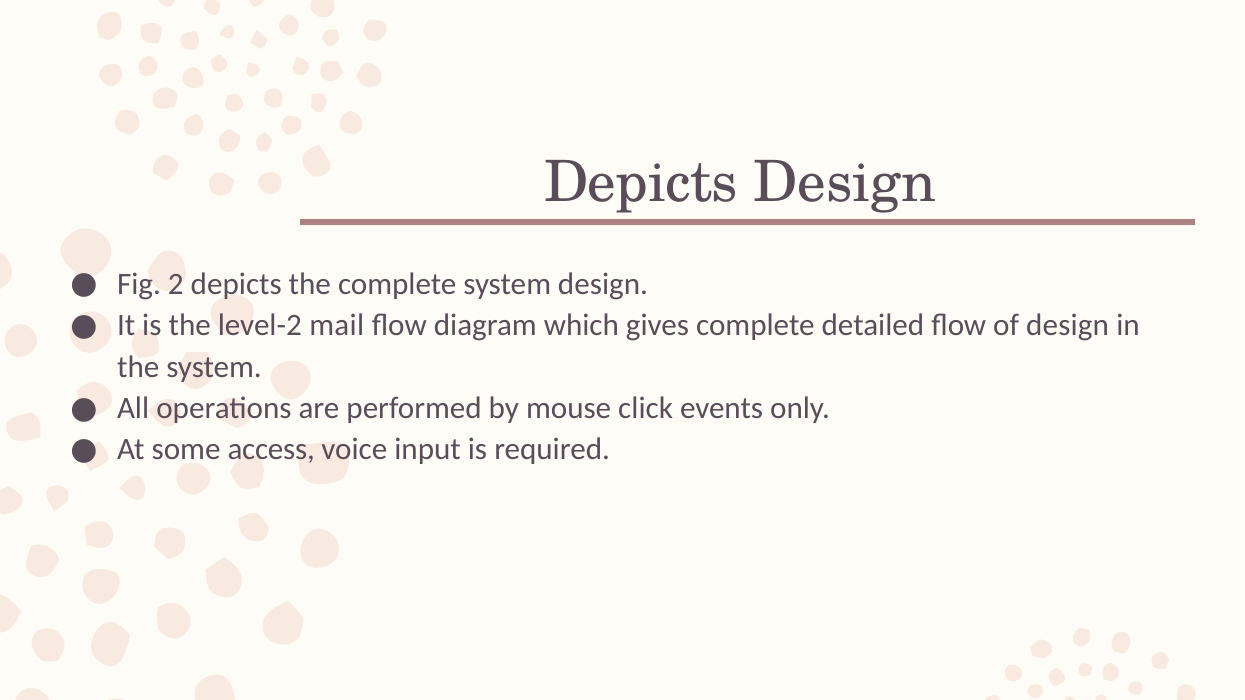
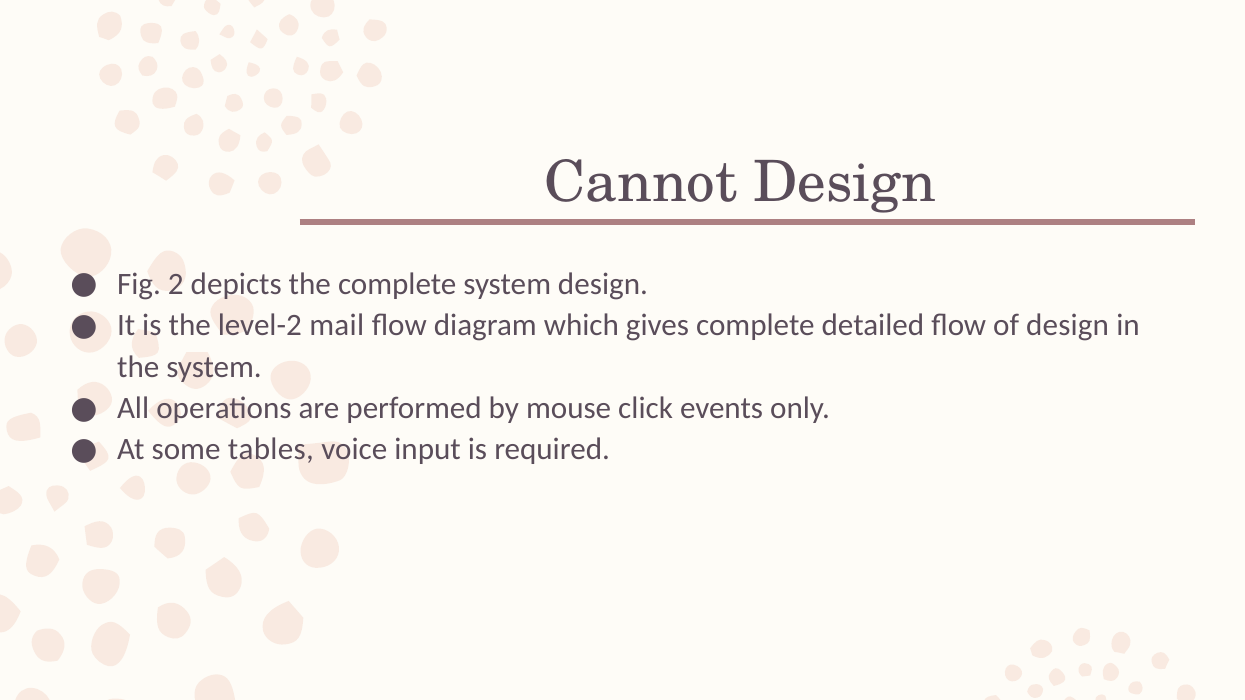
Depicts at (641, 183): Depicts -> Cannot
access: access -> tables
